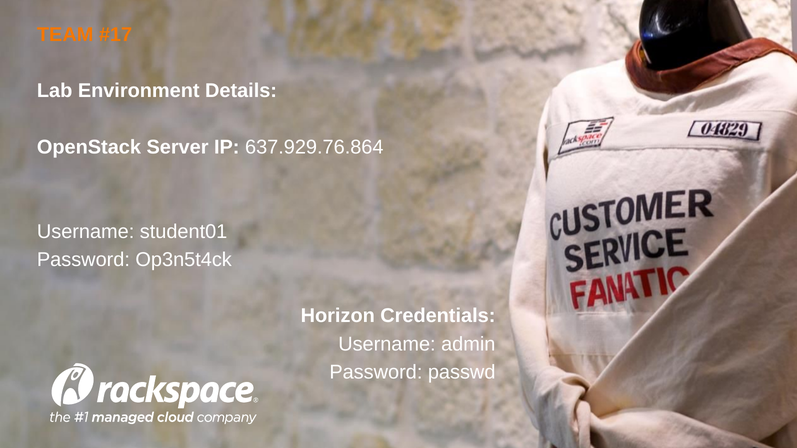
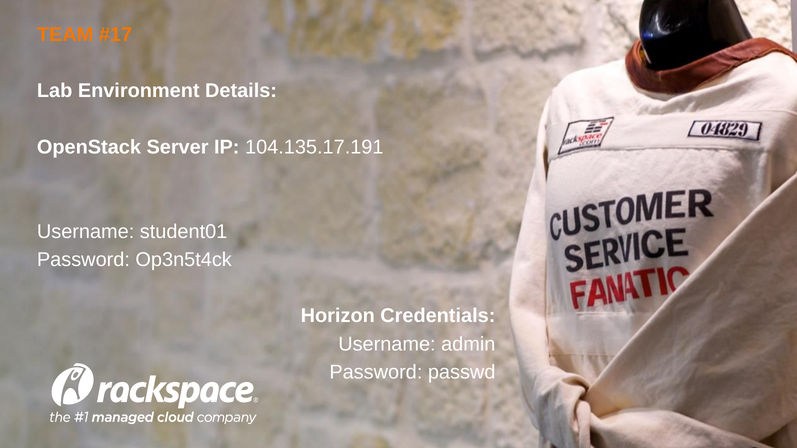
637.929.76.864: 637.929.76.864 -> 104.135.17.191
